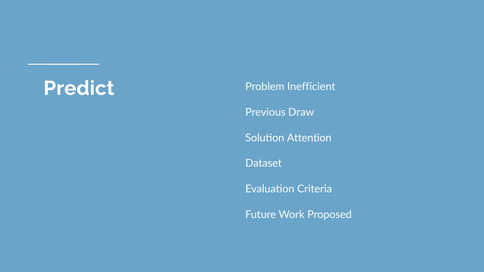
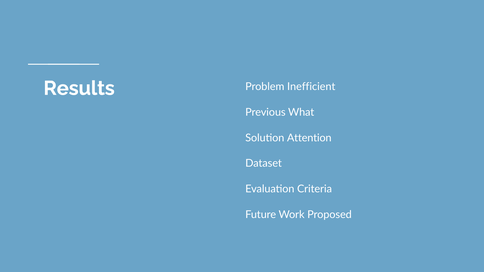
Predict: Predict -> Results
Draw: Draw -> What
